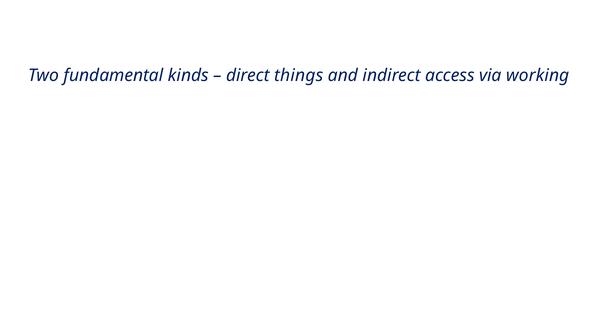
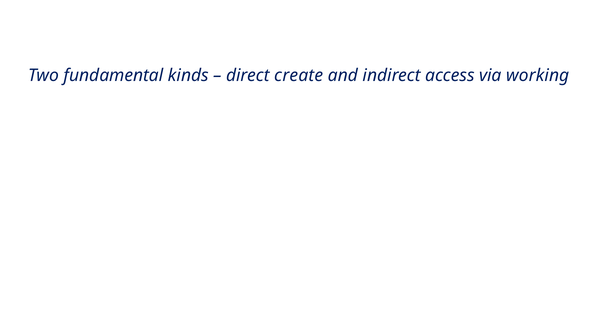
things: things -> create
